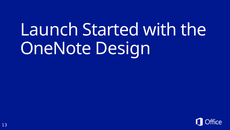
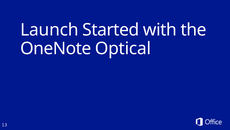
Design: Design -> Optical
